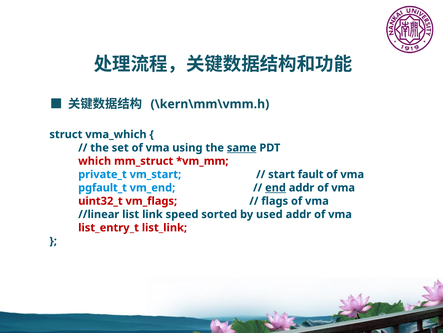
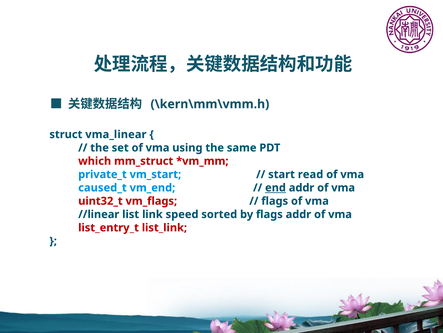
vma_which: vma_which -> vma_linear
same underline: present -> none
fault: fault -> read
pgfault_t: pgfault_t -> caused_t
by used: used -> flags
